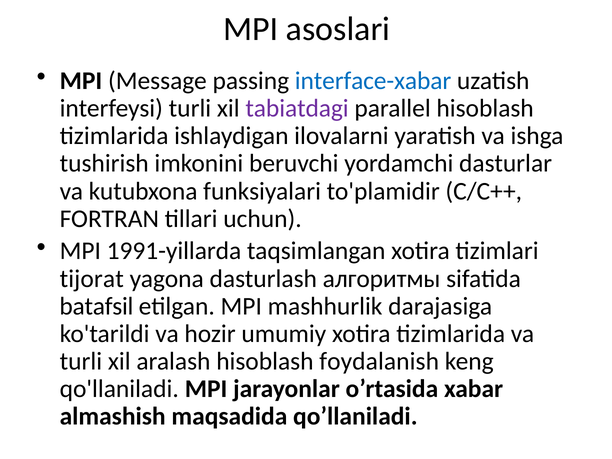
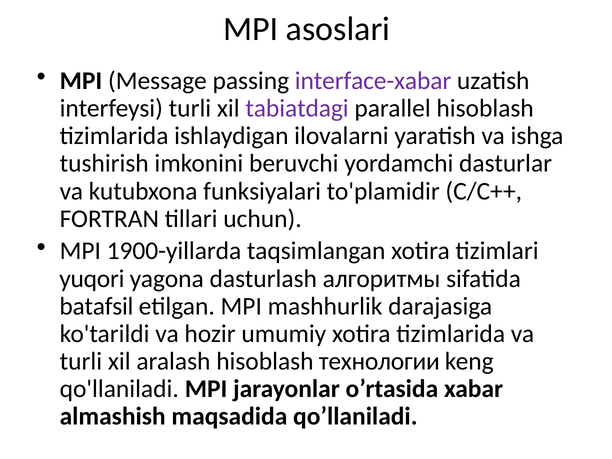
interface-xabar colour: blue -> purple
1991-yillarda: 1991-yillarda -> 1900-yillarda
tijorat: tijorat -> yuqori
foydalanish: foydalanish -> технологии
